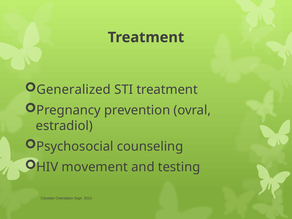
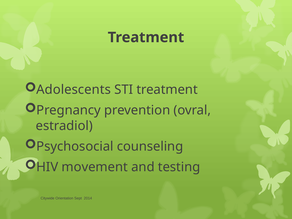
Generalized: Generalized -> Adolescents
